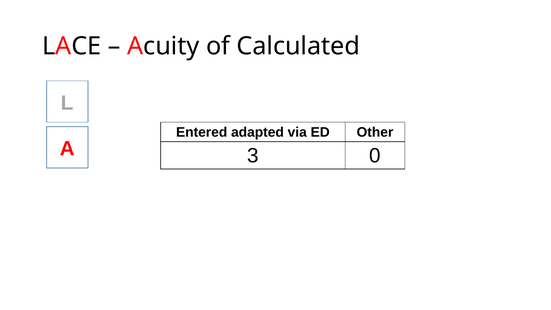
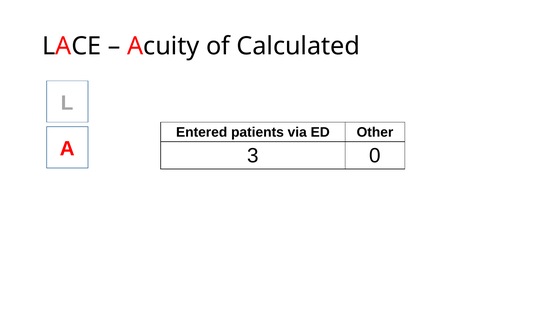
adapted: adapted -> patients
